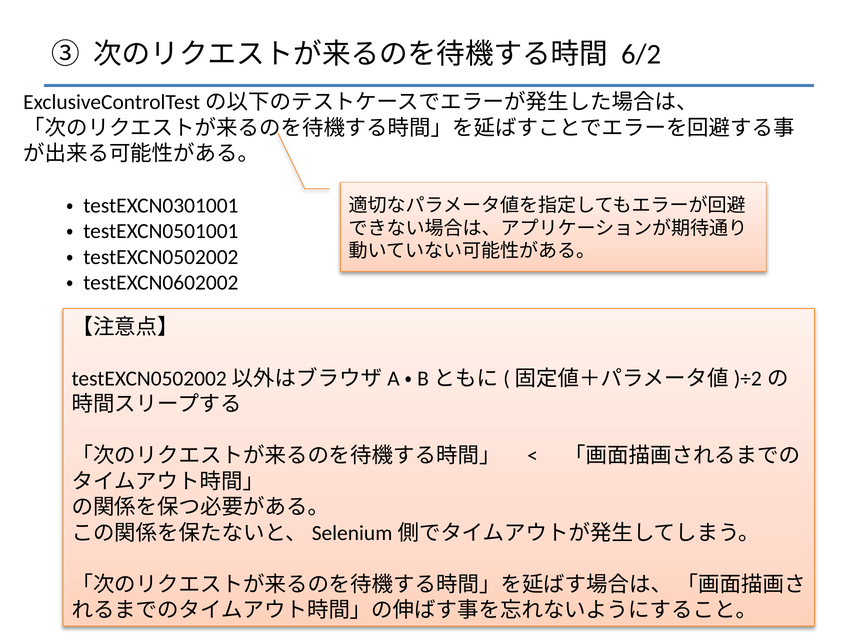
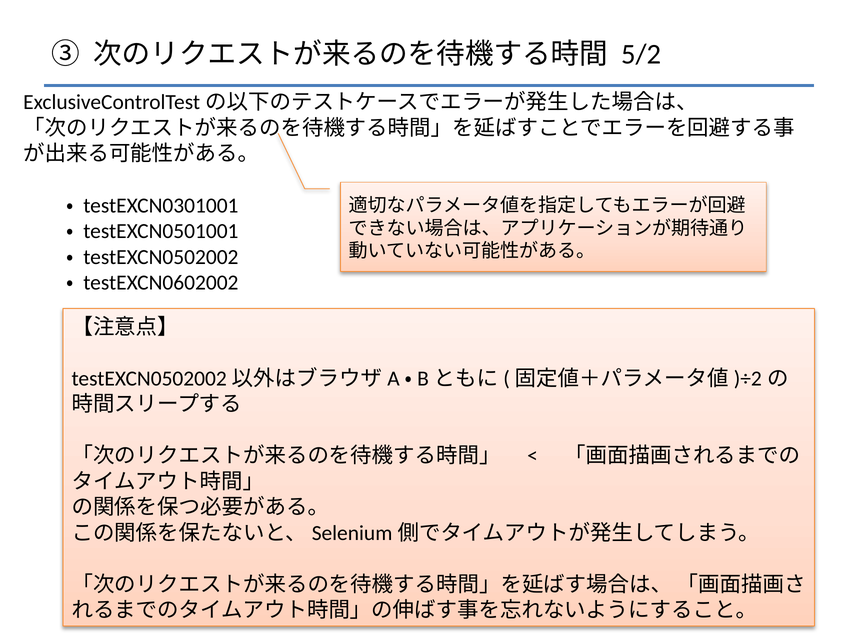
6/2: 6/2 -> 5/2
